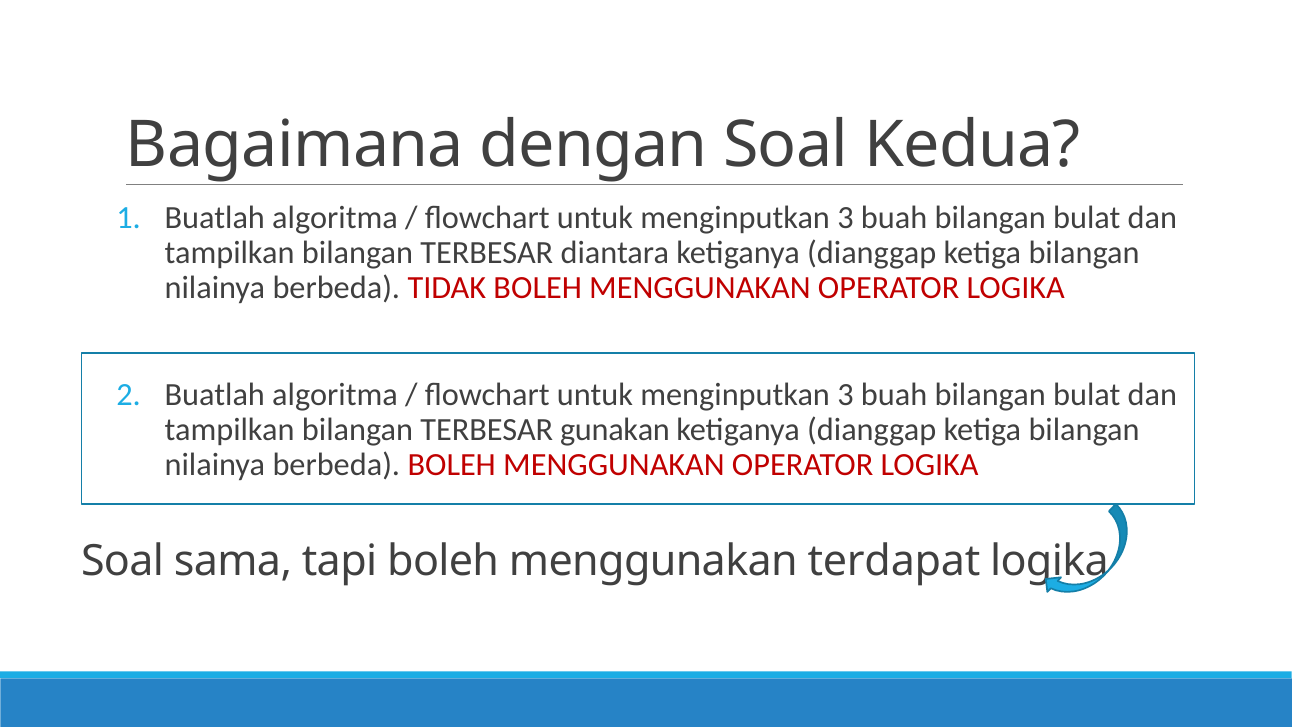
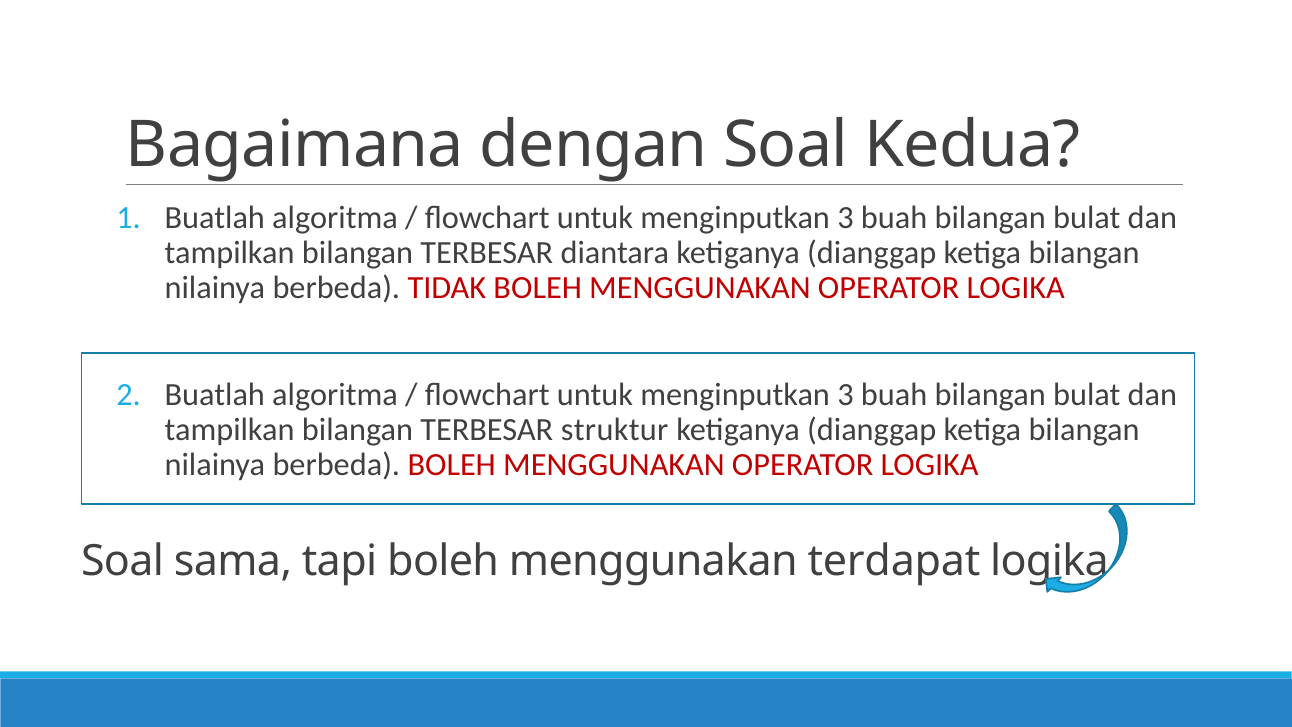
gunakan: gunakan -> struktur
